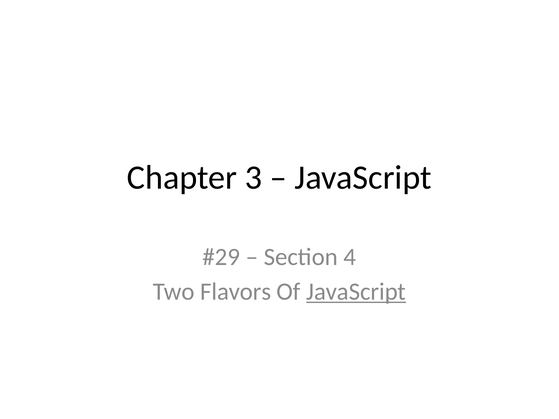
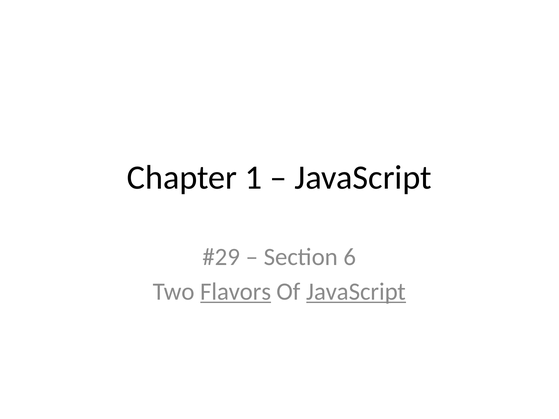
3: 3 -> 1
4: 4 -> 6
Flavors underline: none -> present
